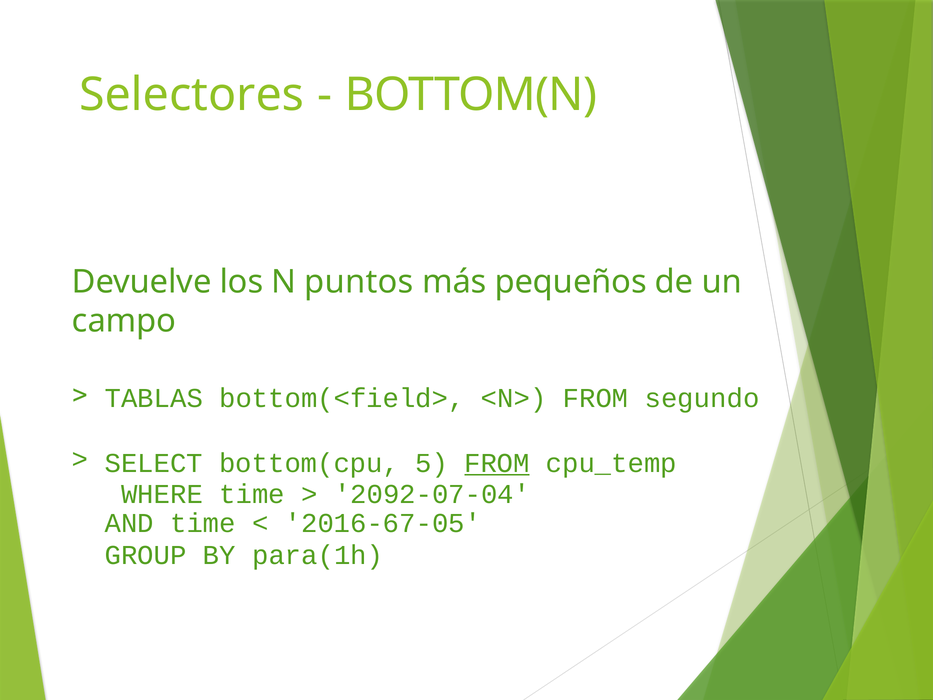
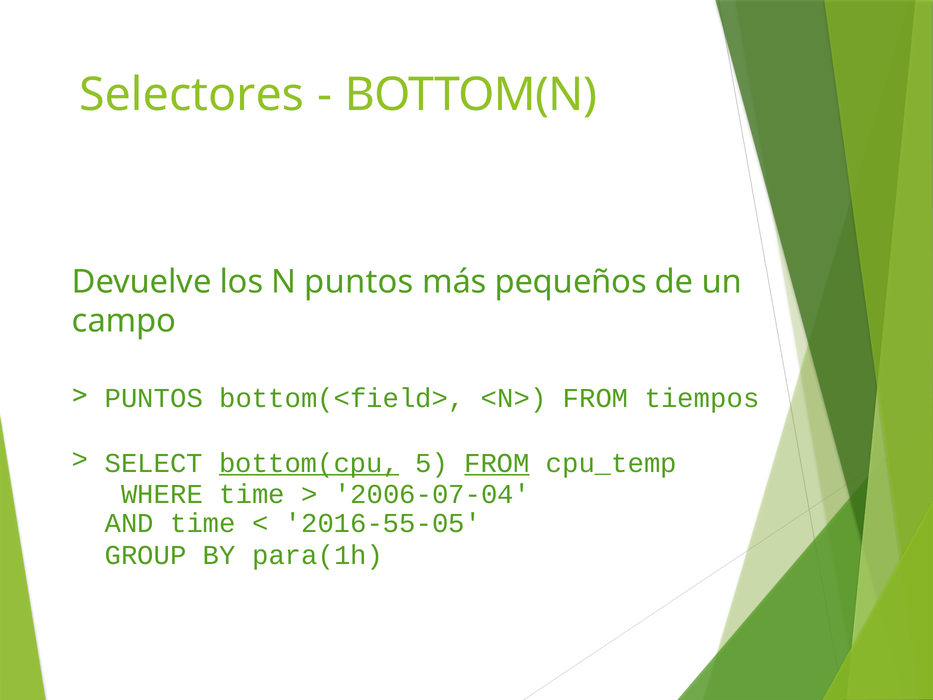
TABLAS at (154, 398): TABLAS -> PUNTOS
segundo: segundo -> tiempos
bottom(cpu underline: none -> present
2092-07-04: 2092-07-04 -> 2006-07-04
2016-67-05: 2016-67-05 -> 2016-55-05
